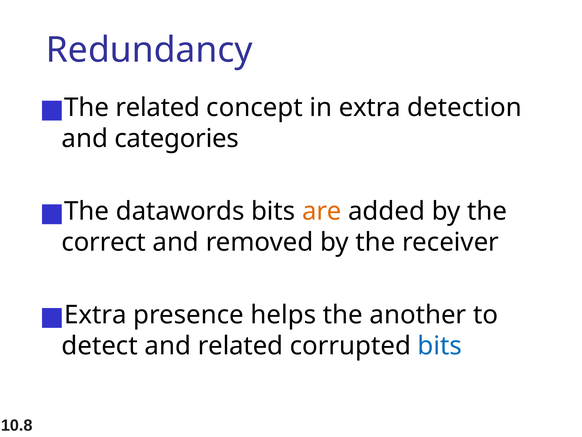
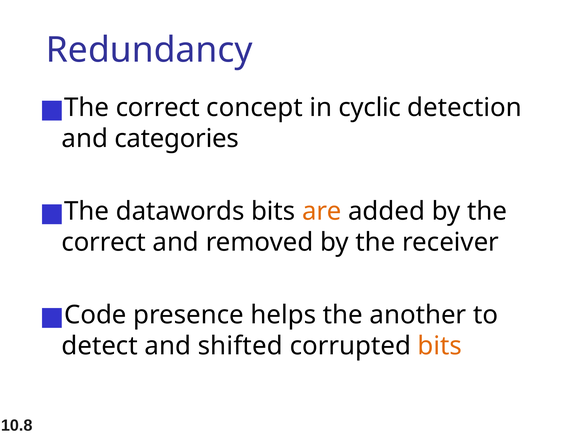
related at (158, 108): related -> correct
in extra: extra -> cyclic
Extra at (95, 315): Extra -> Code
and related: related -> shifted
bits at (440, 346) colour: blue -> orange
